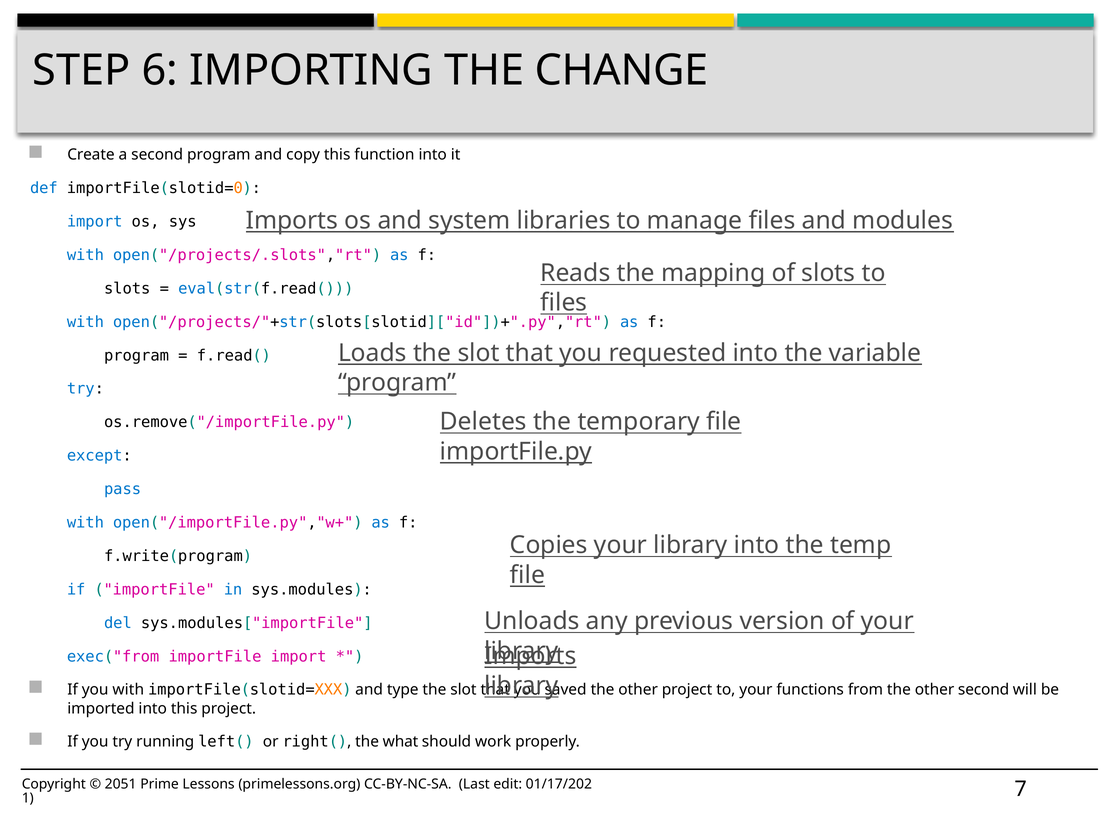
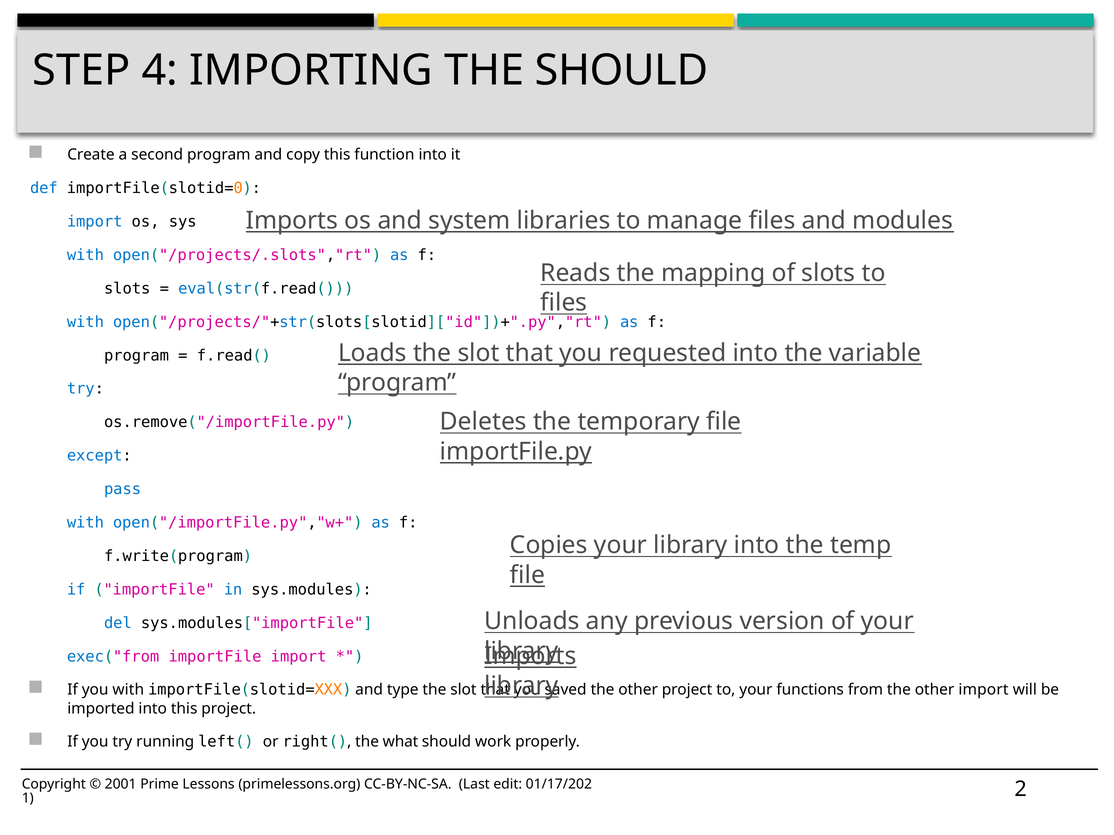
6: 6 -> 4
THE CHANGE: CHANGE -> SHOULD
other second: second -> import
2051: 2051 -> 2001
7: 7 -> 2
